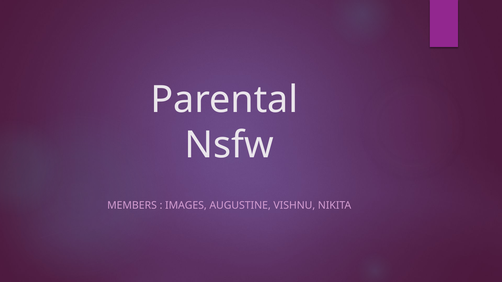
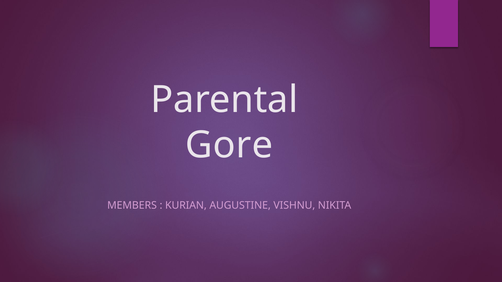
Nsfw: Nsfw -> Gore
IMAGES: IMAGES -> KURIAN
